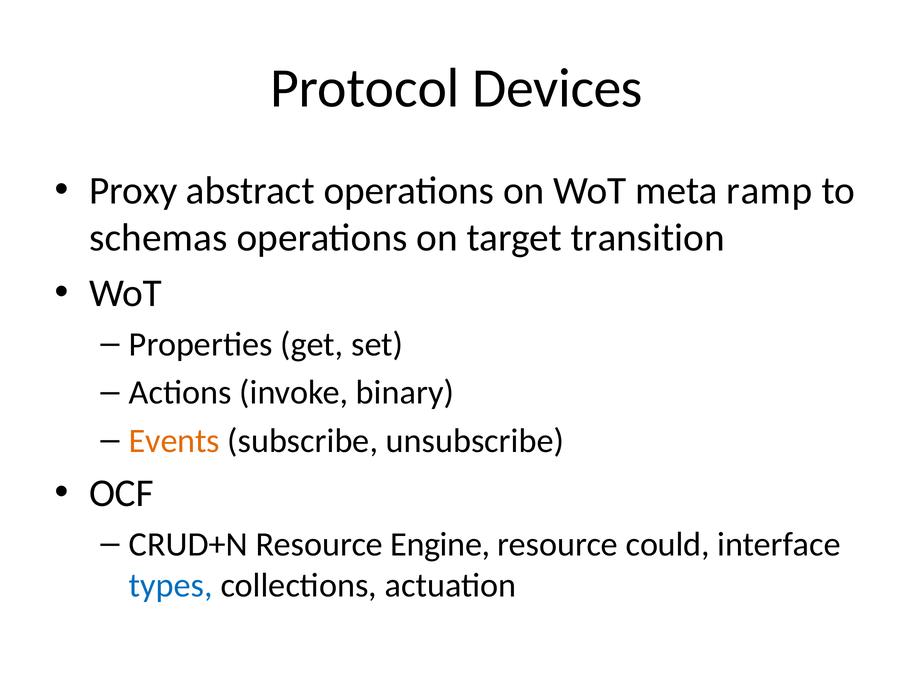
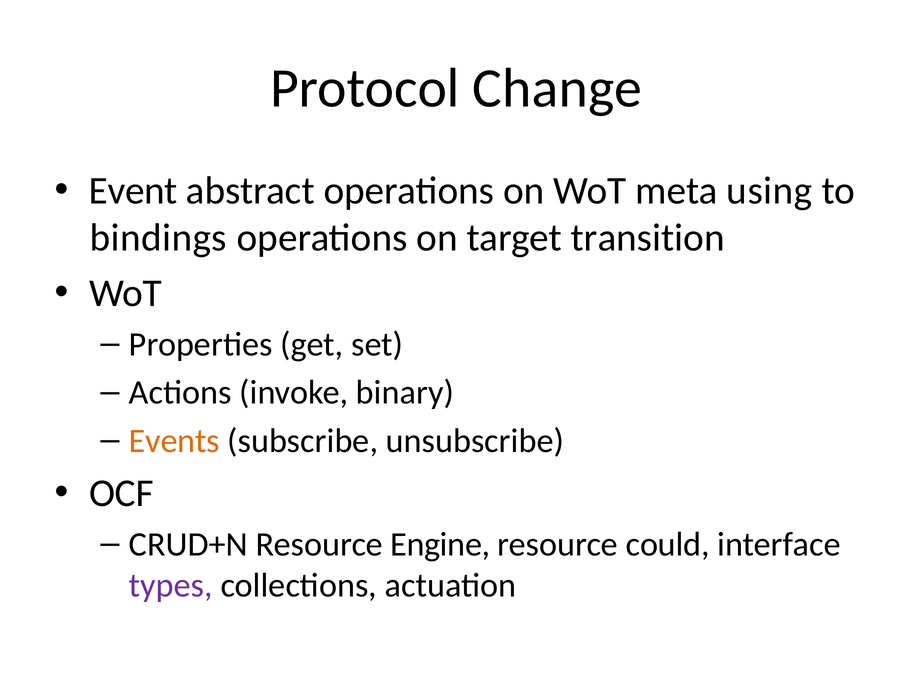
Devices: Devices -> Change
Proxy: Proxy -> Event
ramp: ramp -> using
schemas: schemas -> bindings
types colour: blue -> purple
